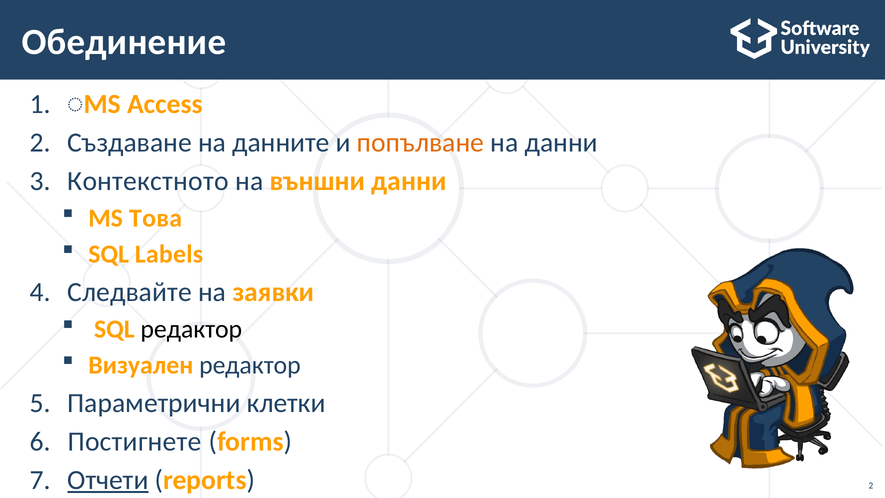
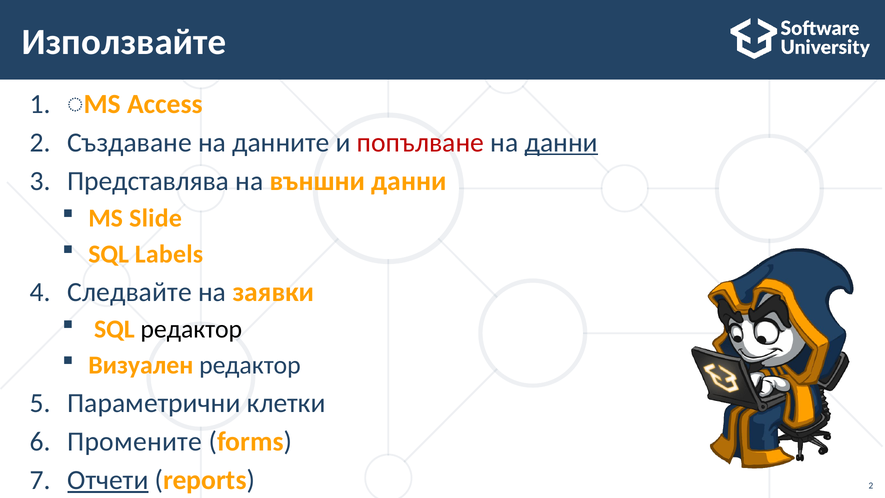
Обединение: Обединение -> Използвайте
попълване colour: orange -> red
данни at (561, 142) underline: none -> present
Контекстното: Контекстното -> Представлява
Това: Това -> Slide
Постигнете: Постигнете -> Промените
